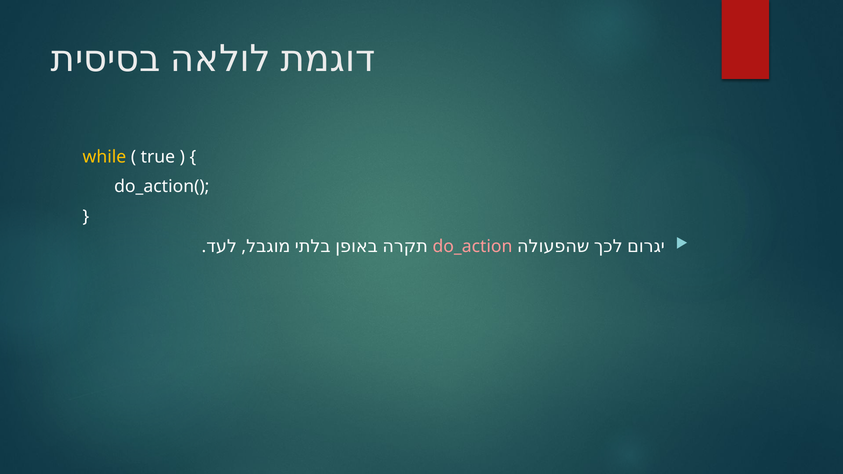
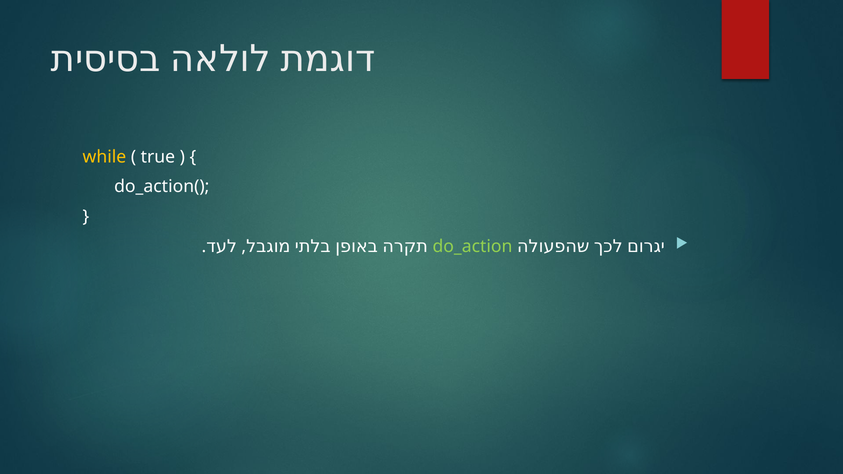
do_action colour: pink -> light green
